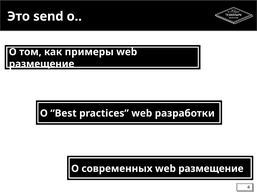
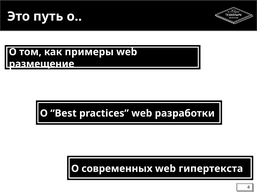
send: send -> путь
современных web размещение: размещение -> гипертекста
